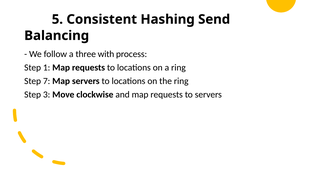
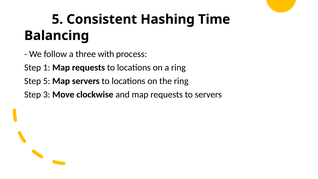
Send: Send -> Time
Step 7: 7 -> 5
